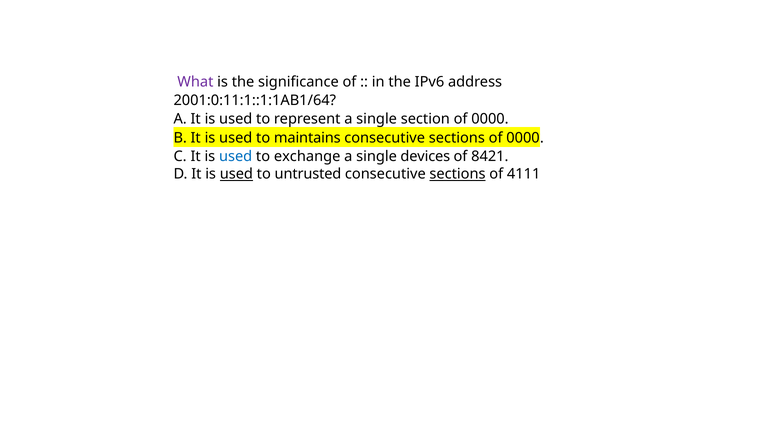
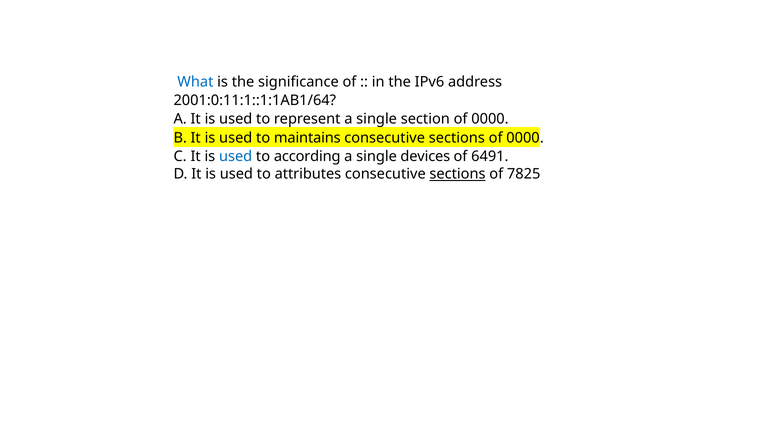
What colour: purple -> blue
exchange: exchange -> according
8421: 8421 -> 6491
used at (236, 174) underline: present -> none
untrusted: untrusted -> attributes
4111: 4111 -> 7825
